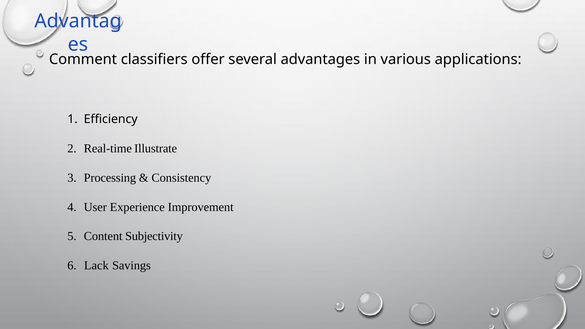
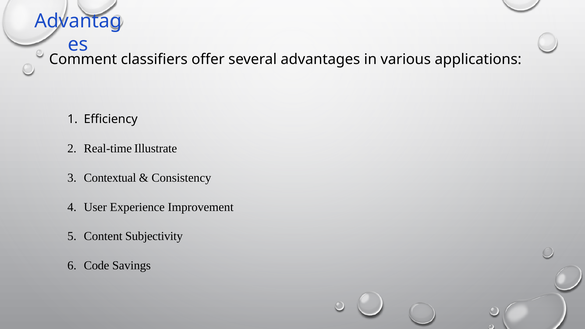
Processing: Processing -> Contextual
Lack: Lack -> Code
